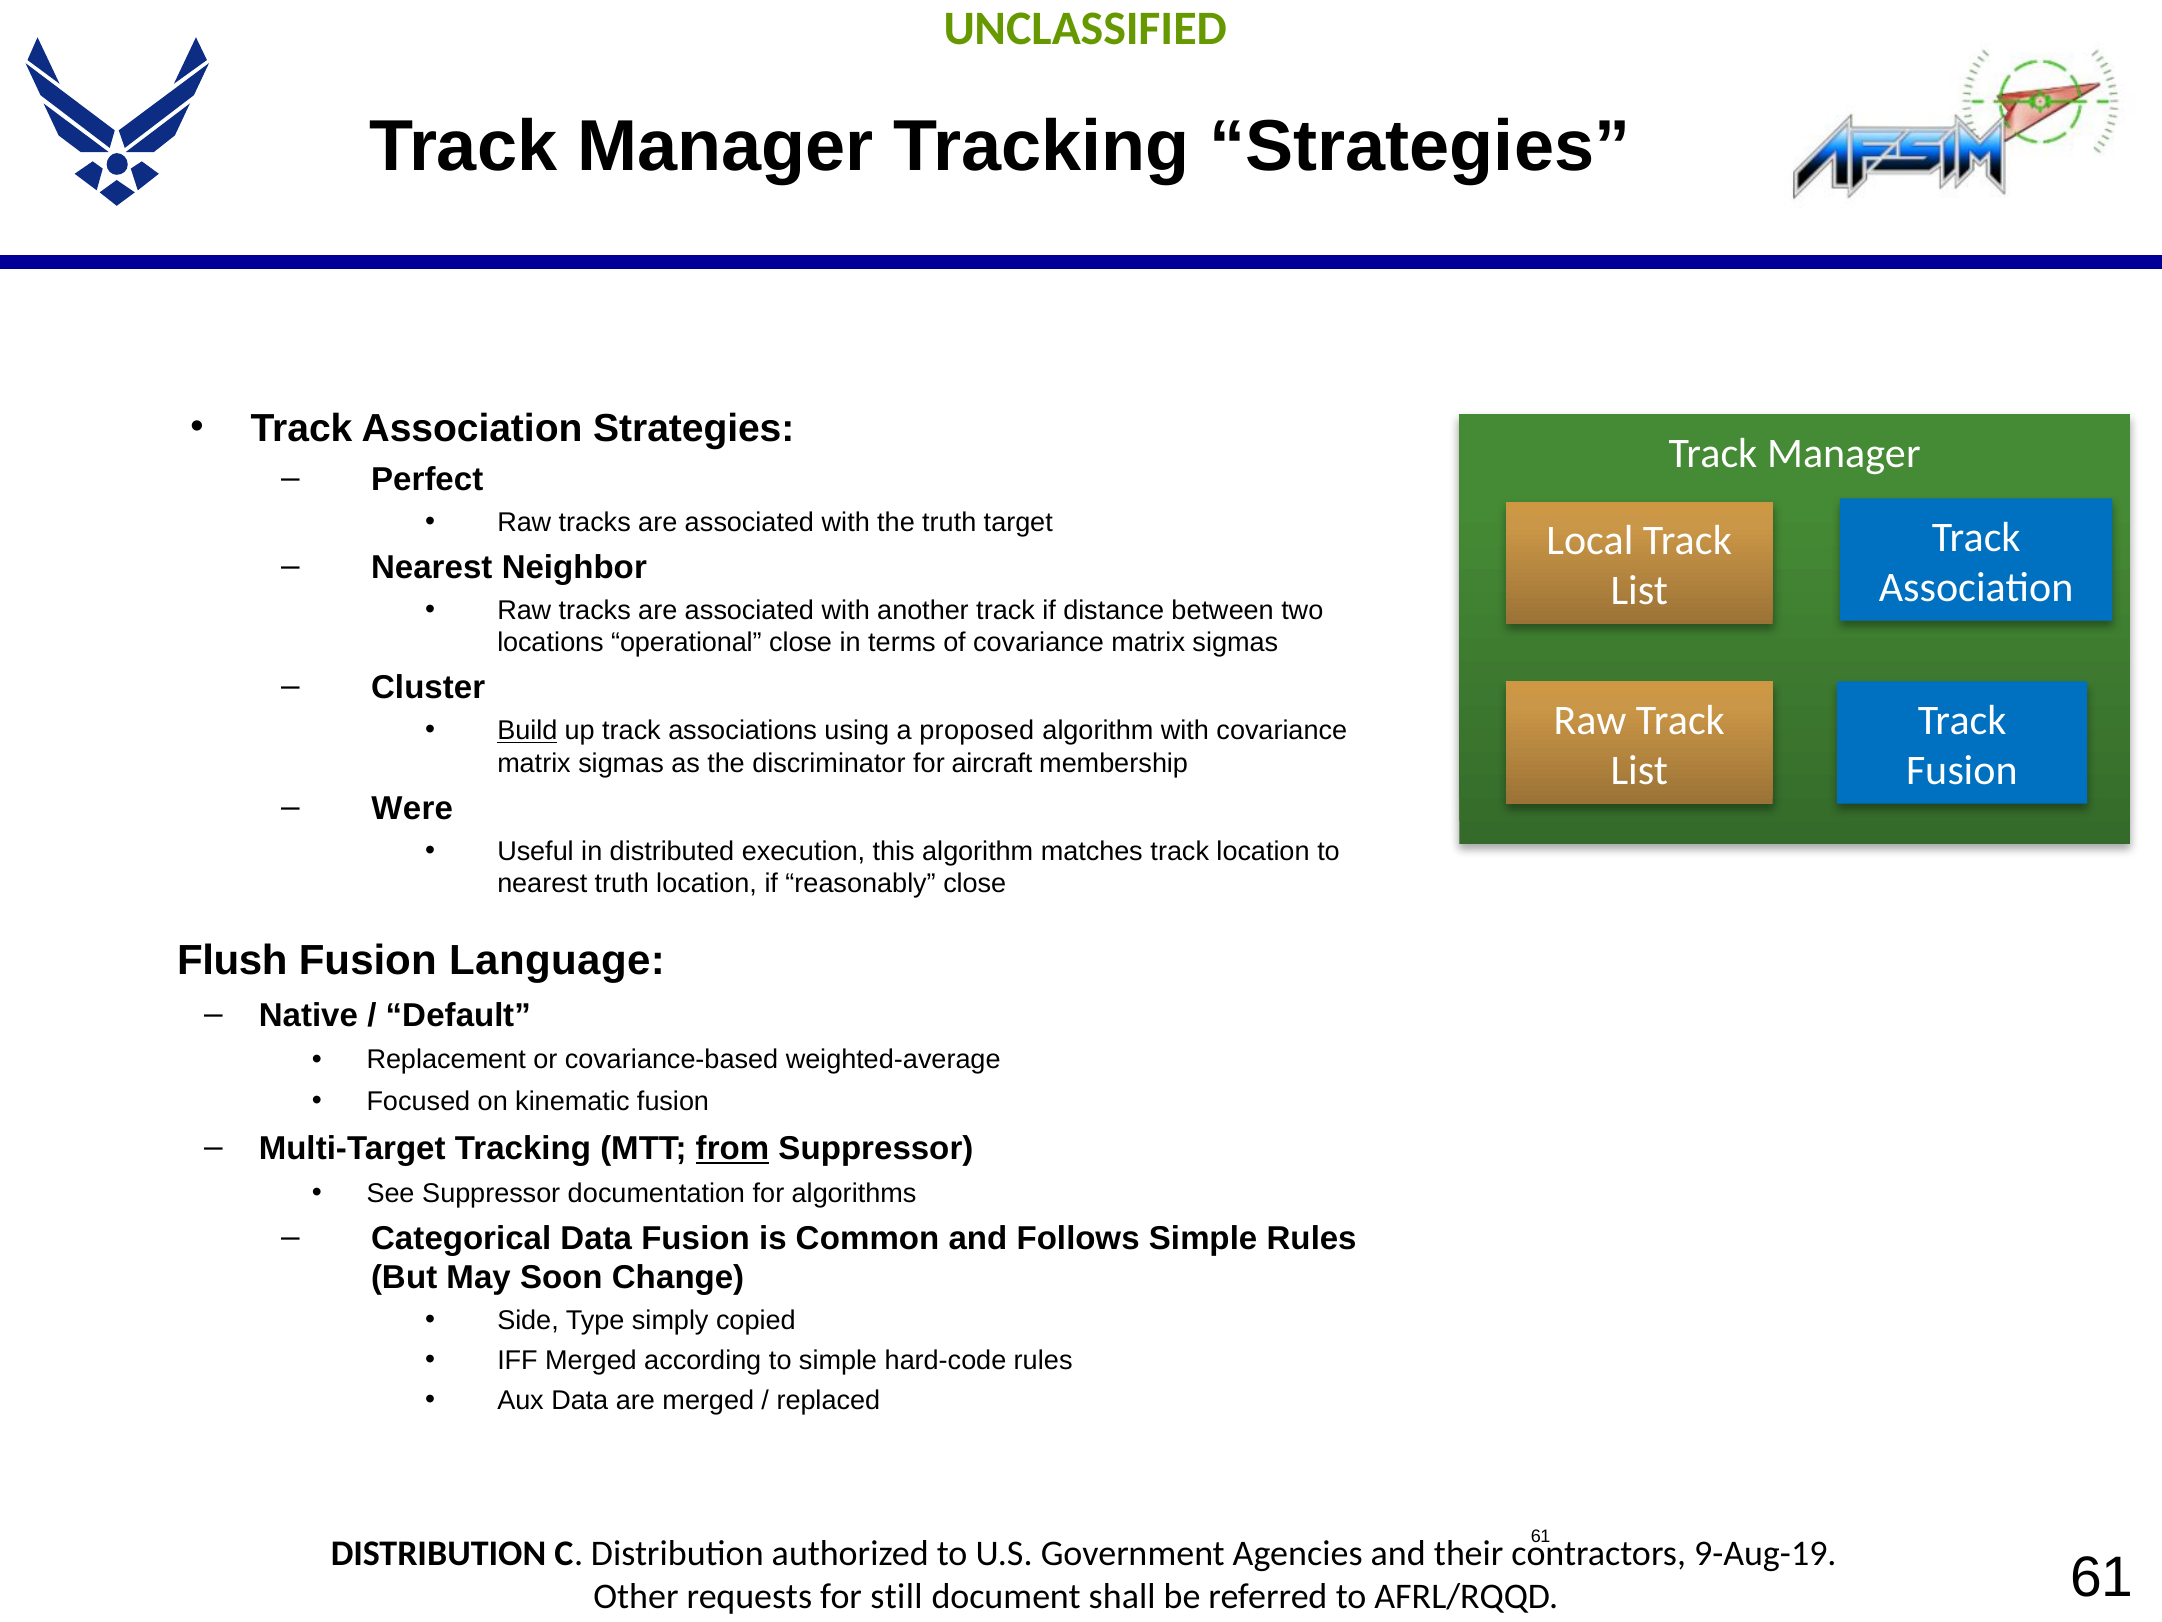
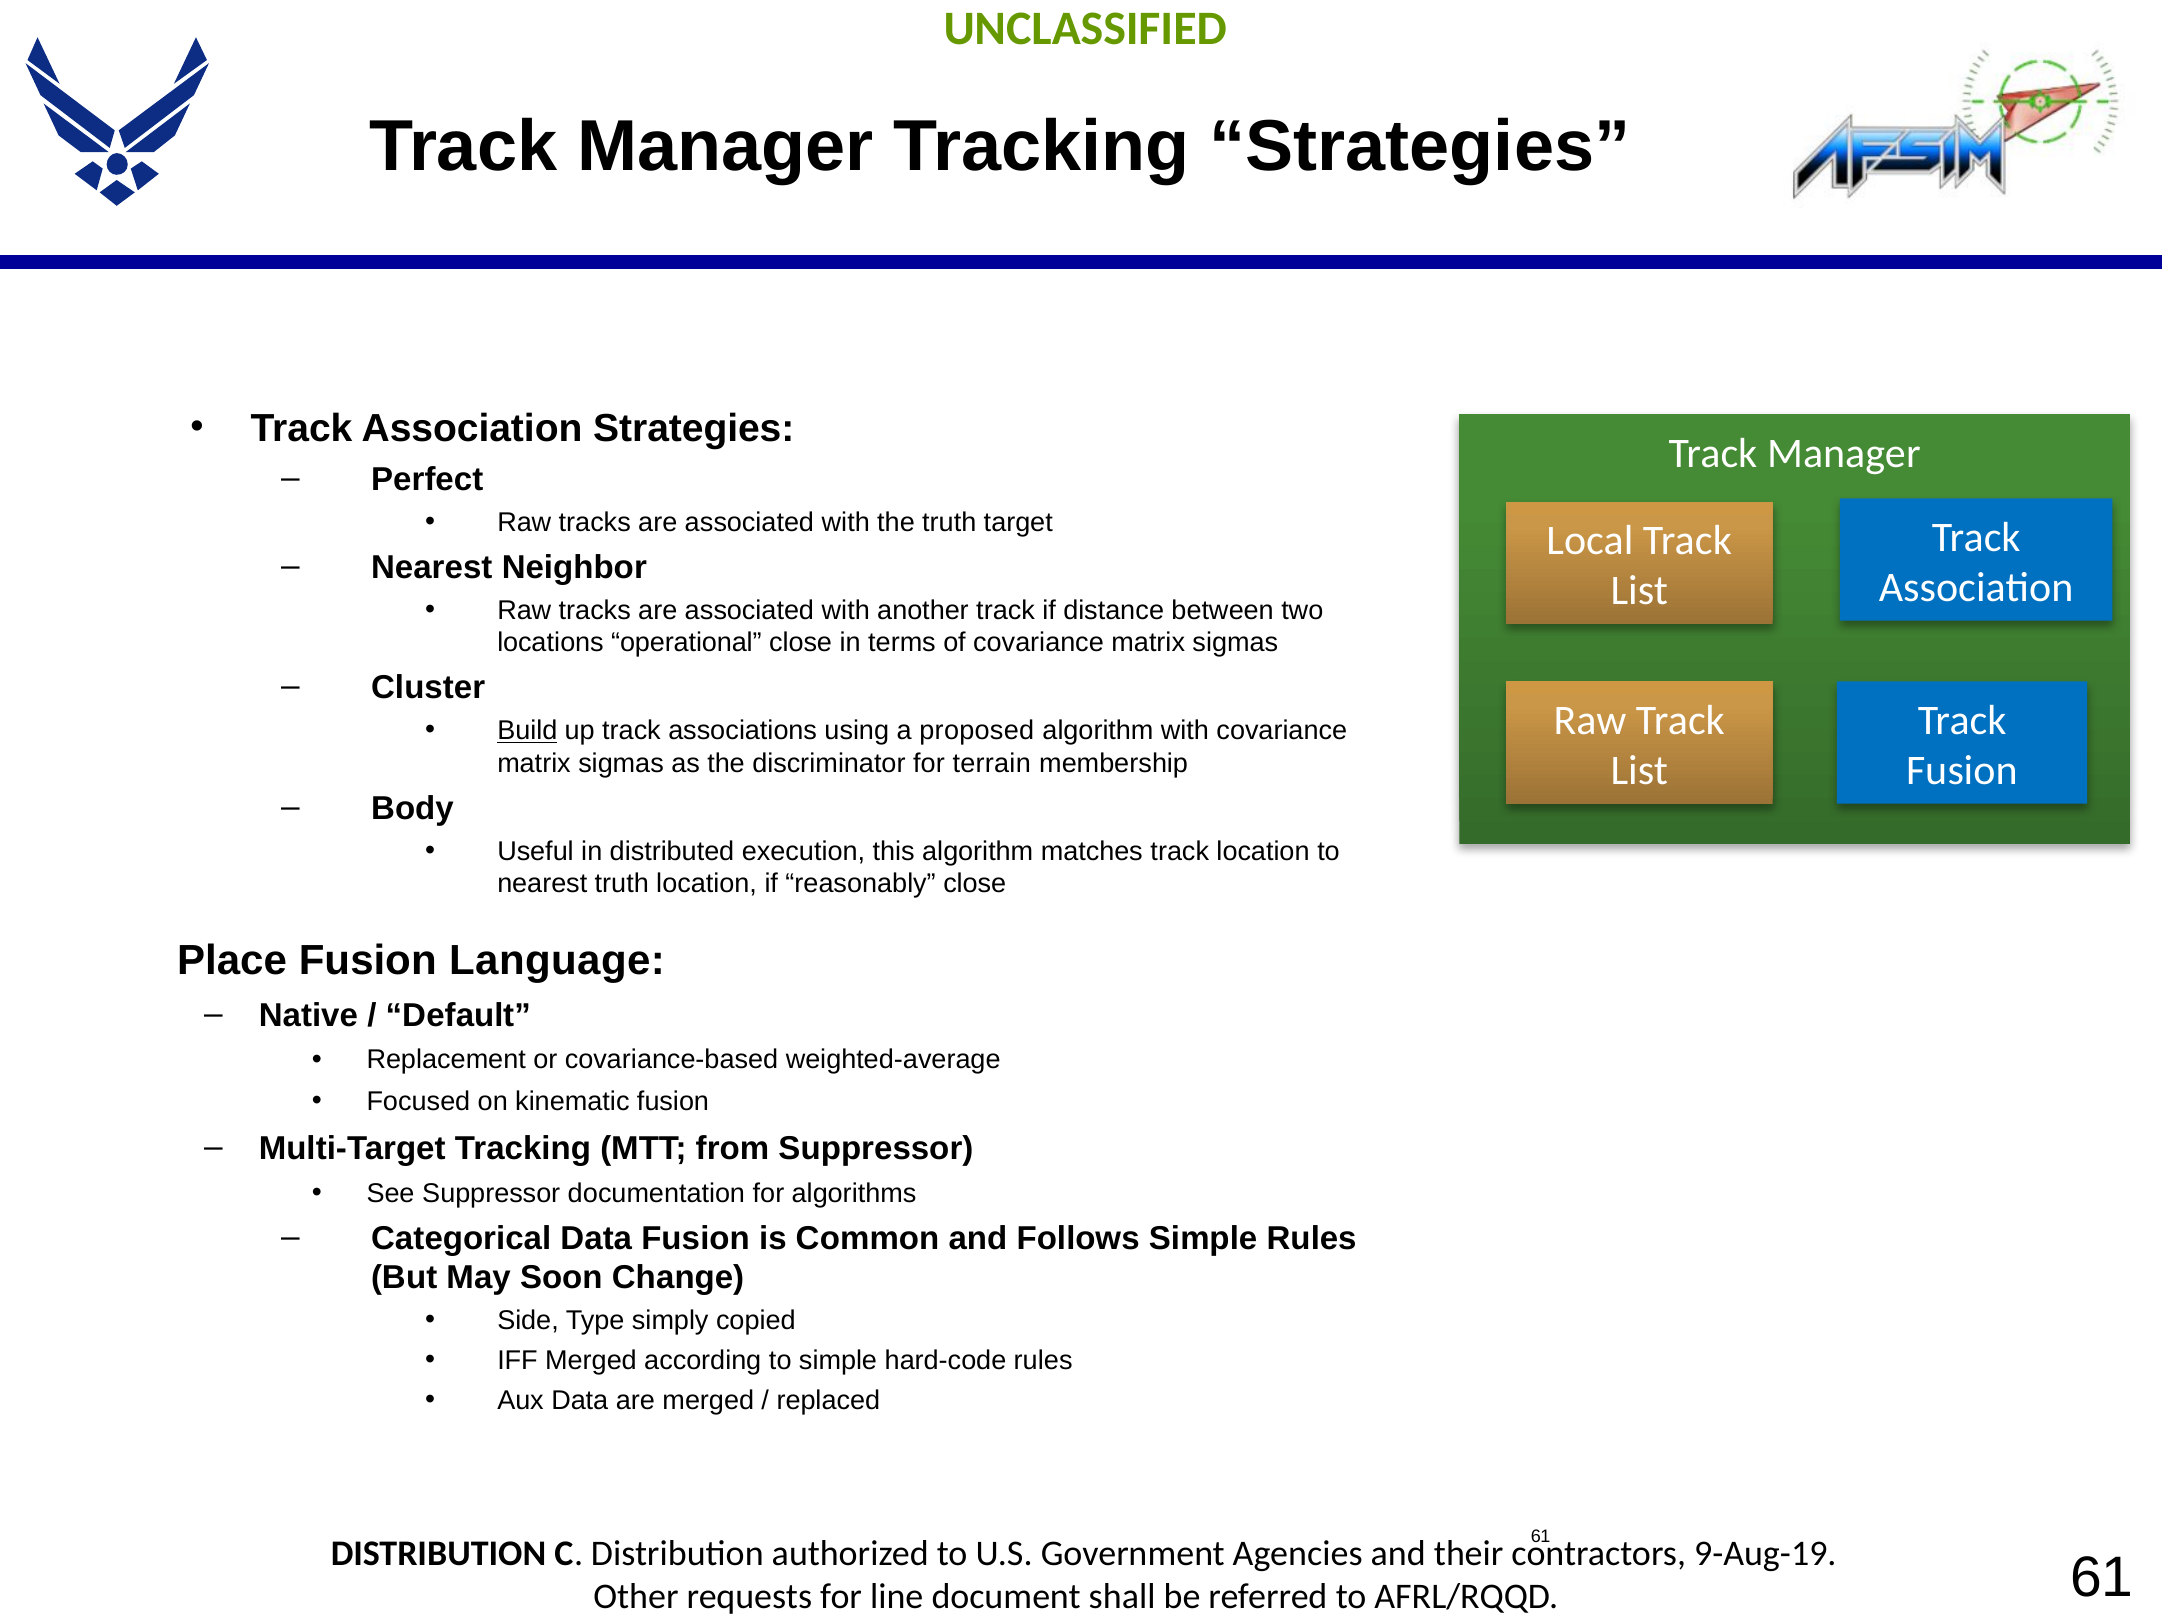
aircraft: aircraft -> terrain
Were: Were -> Body
Flush: Flush -> Place
from underline: present -> none
still: still -> line
